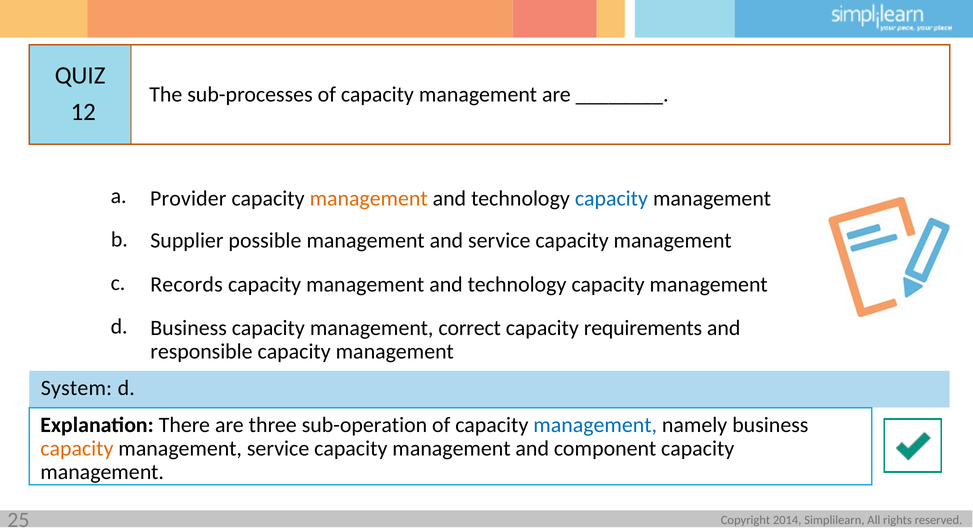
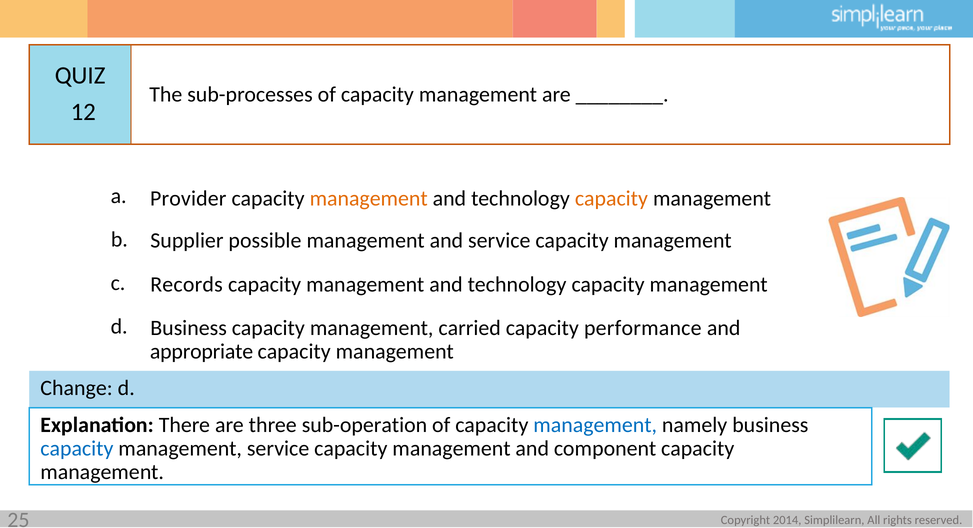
capacity at (611, 199) colour: blue -> orange
correct: correct -> carried
requirements: requirements -> performance
responsible: responsible -> appropriate
System: System -> Change
capacity at (77, 448) colour: orange -> blue
